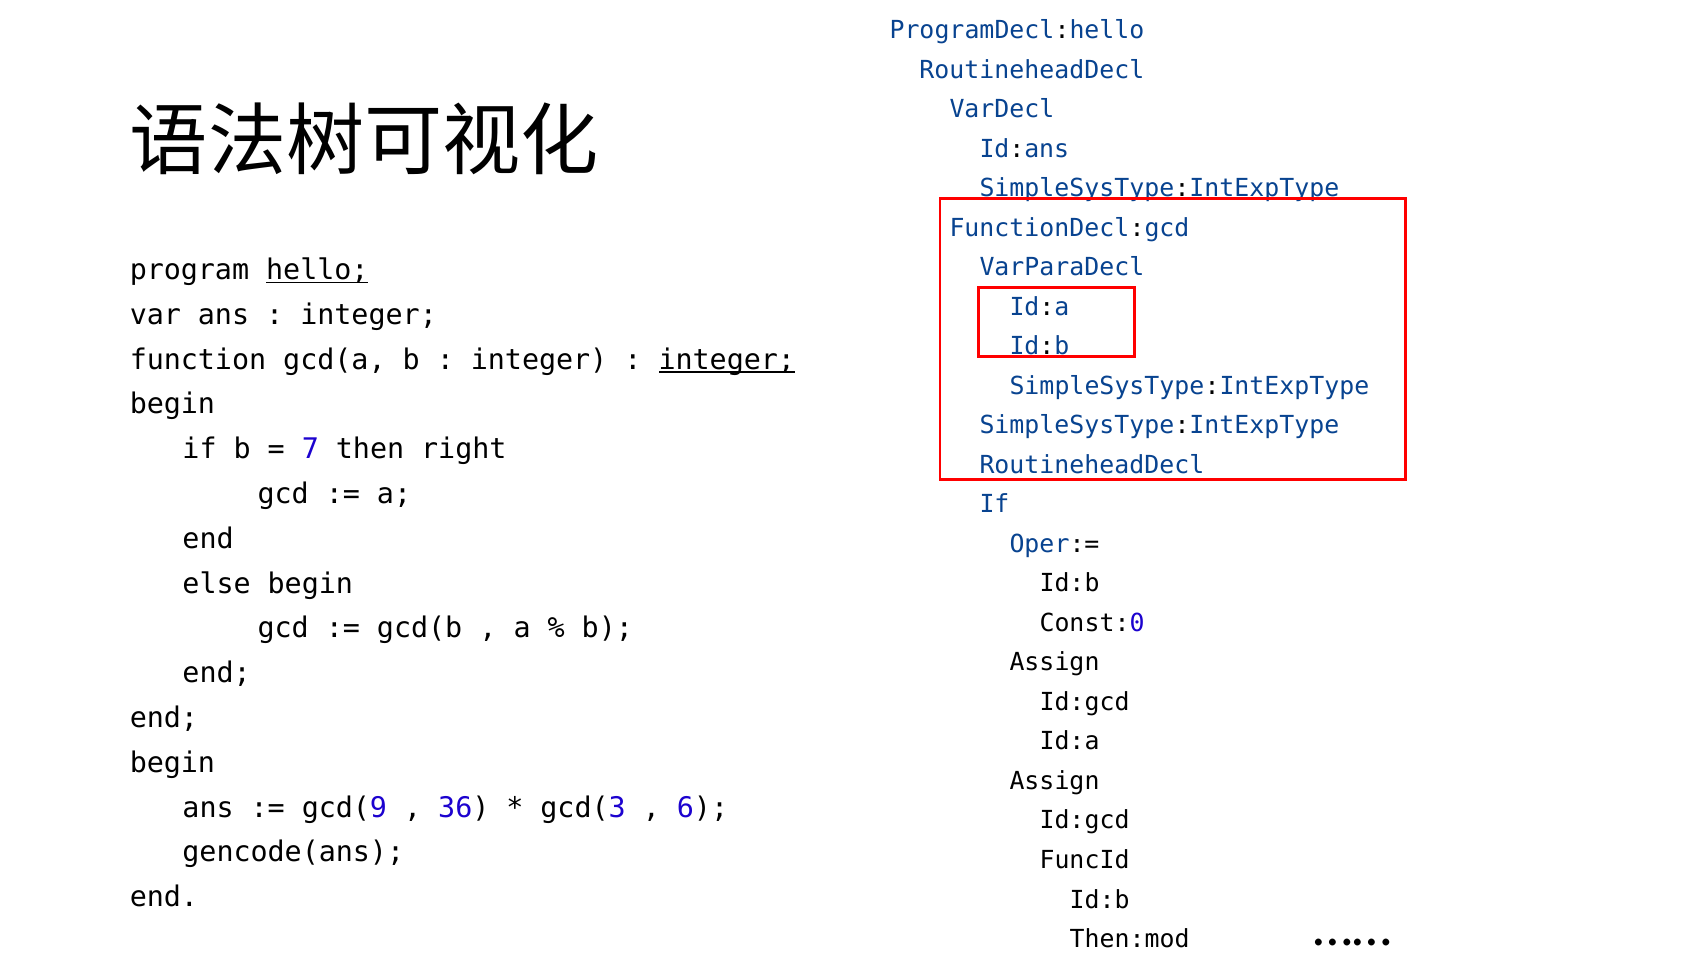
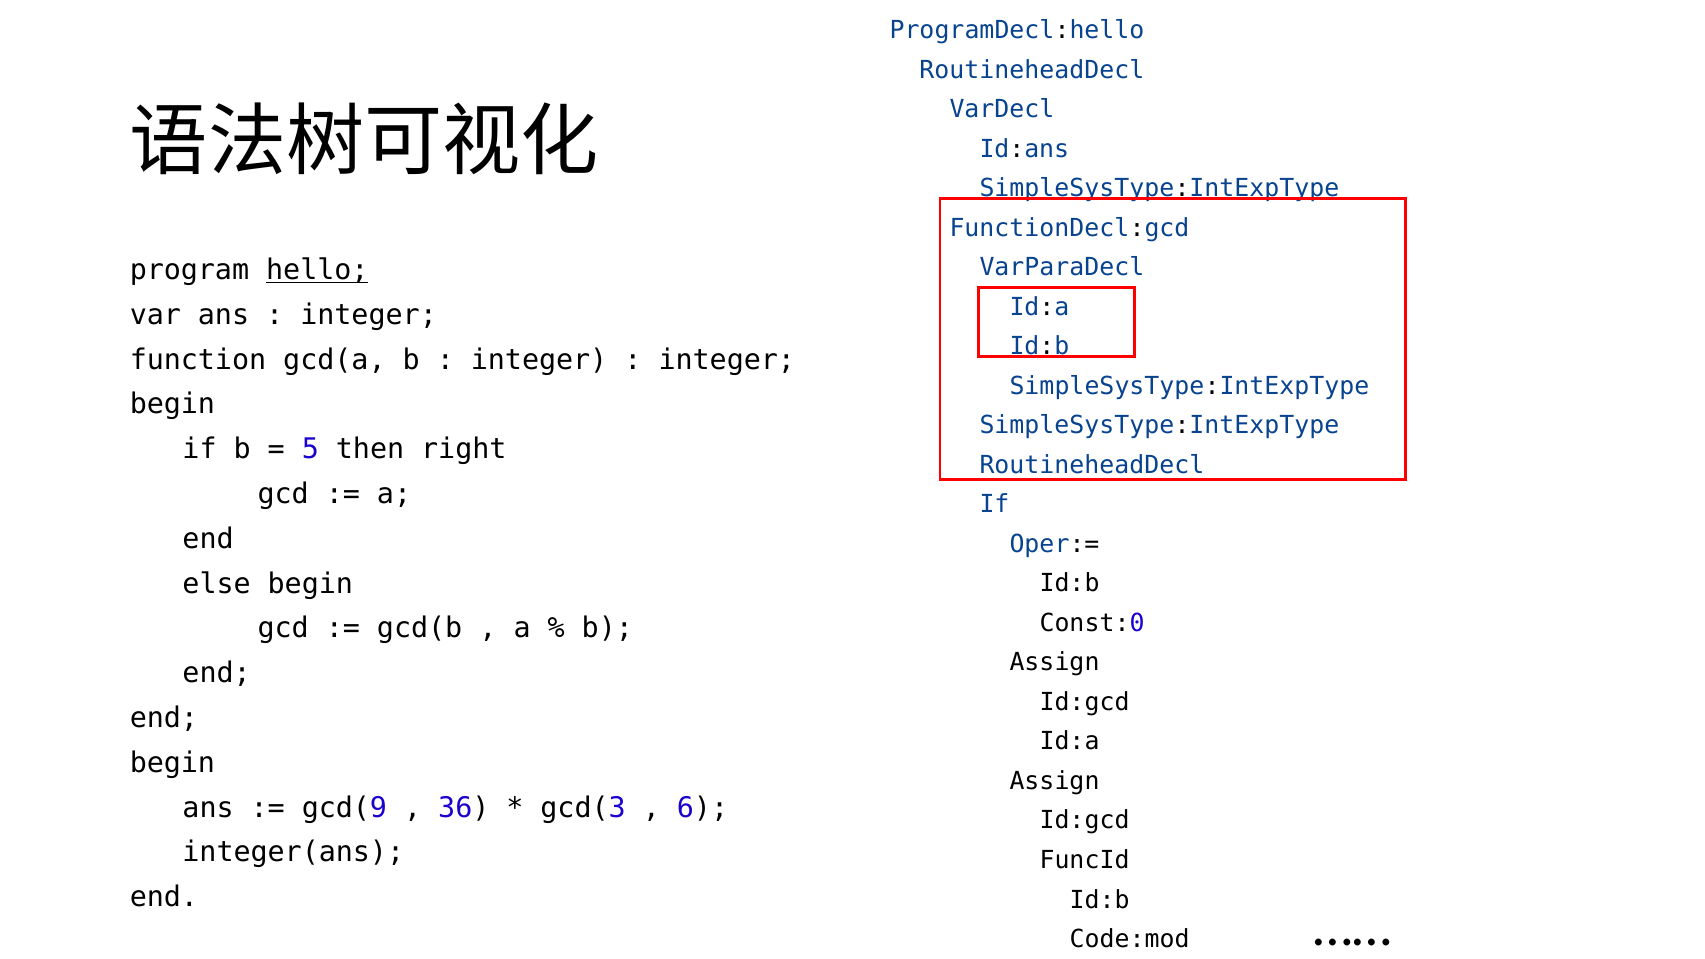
integer at (727, 360) underline: present -> none
7: 7 -> 5
gencode(ans: gencode(ans -> integer(ans
Then:mod: Then:mod -> Code:mod
